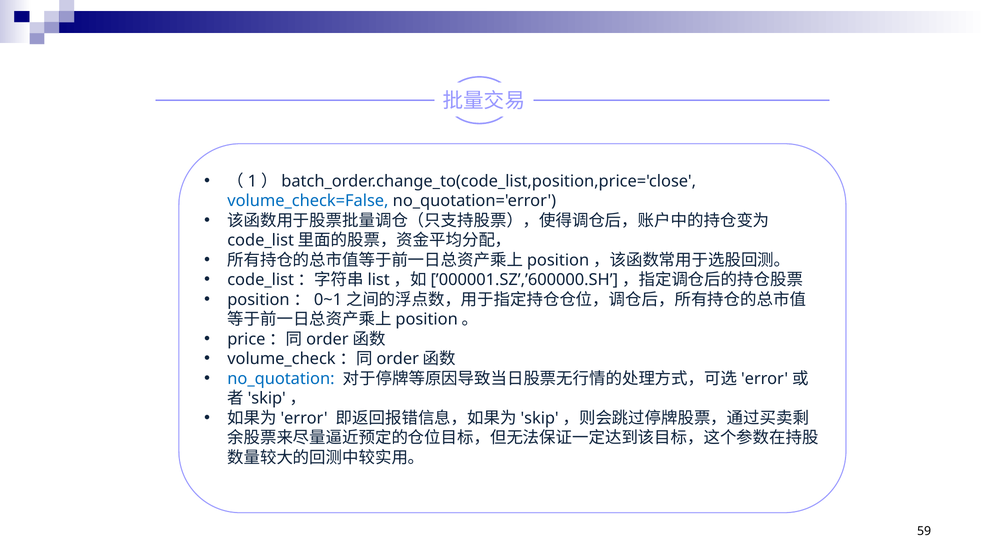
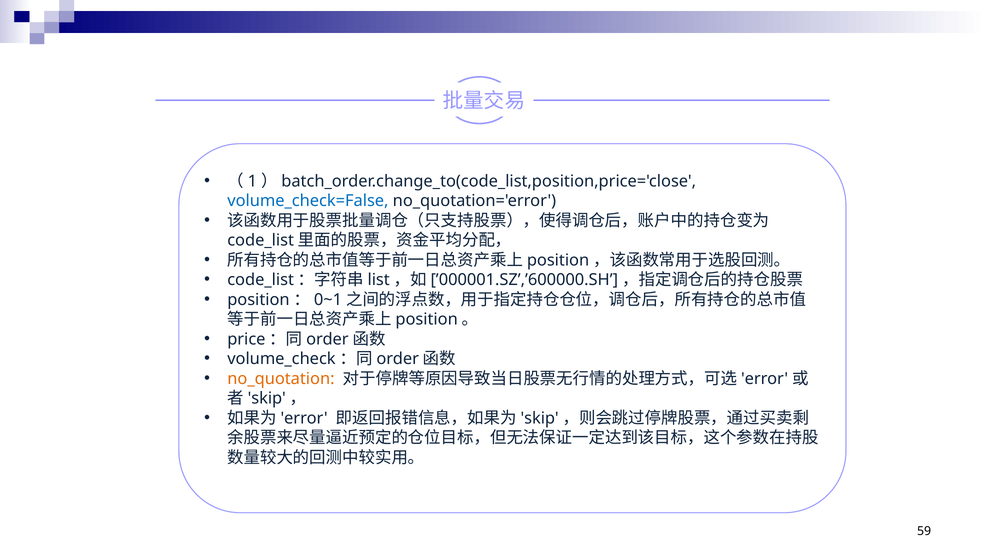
no_quotation colour: blue -> orange
